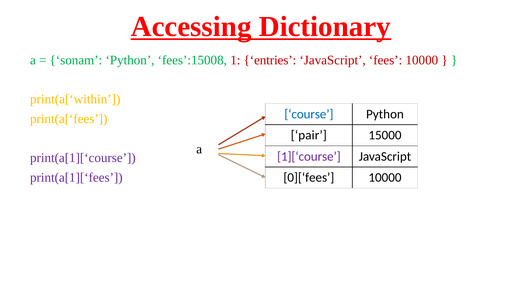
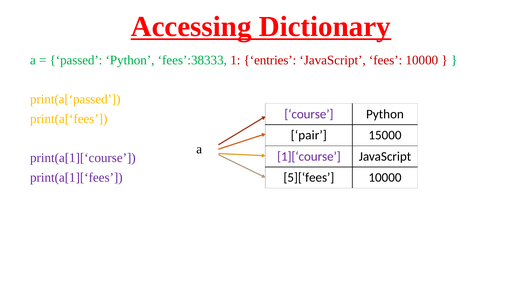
sonam: sonam -> passed
fees’:15008: fees’:15008 -> fees’:38333
print(a[‘within: print(a[‘within -> print(a[‘passed
course colour: blue -> purple
0][‘fees: 0][‘fees -> 5][‘fees
